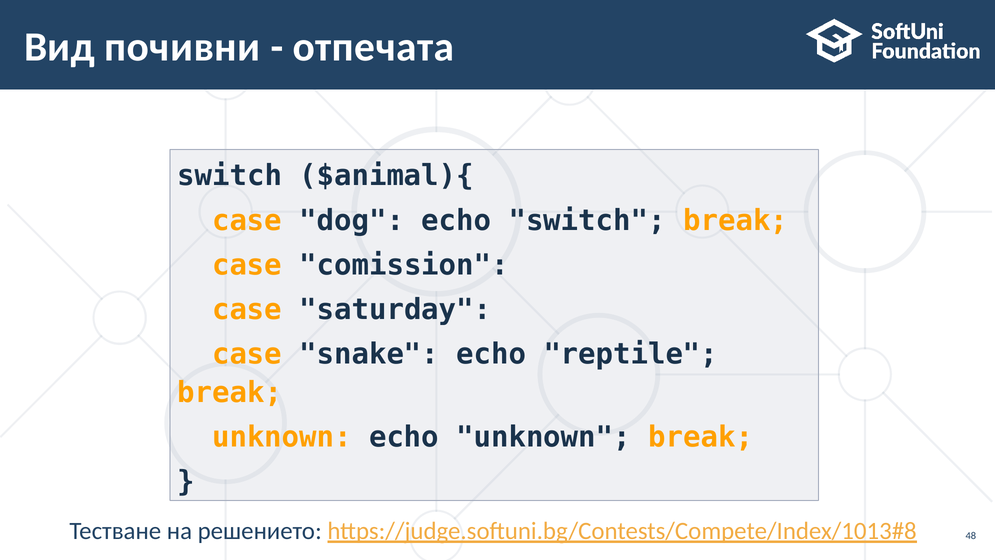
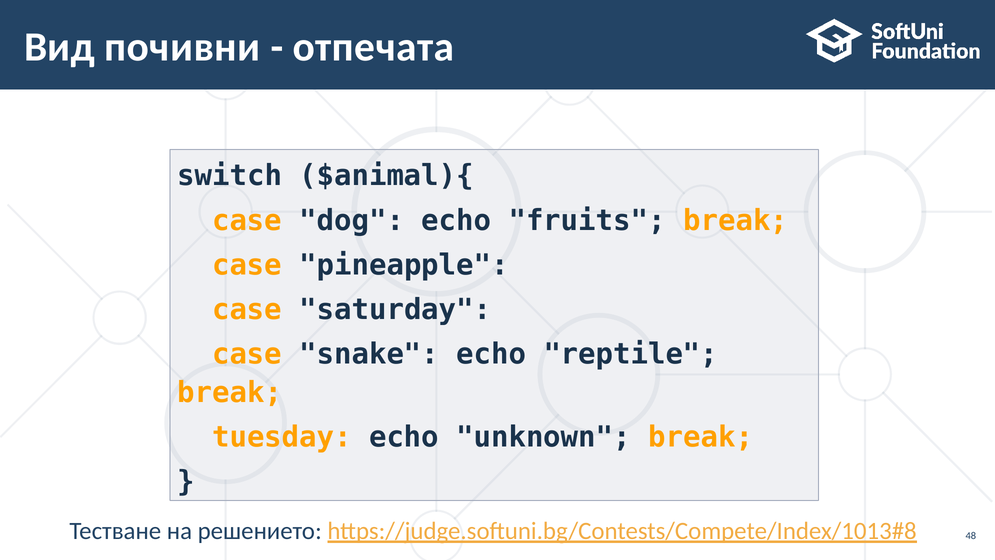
echo switch: switch -> fruits
comission: comission -> pineapple
unknown at (282, 437): unknown -> tuesday
